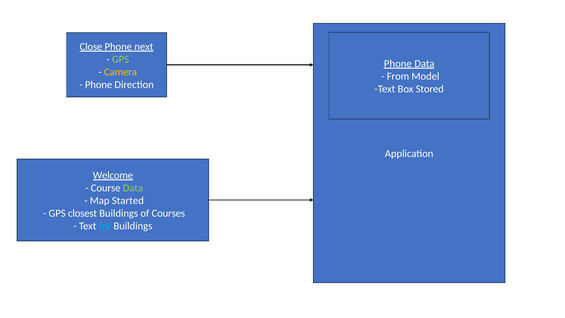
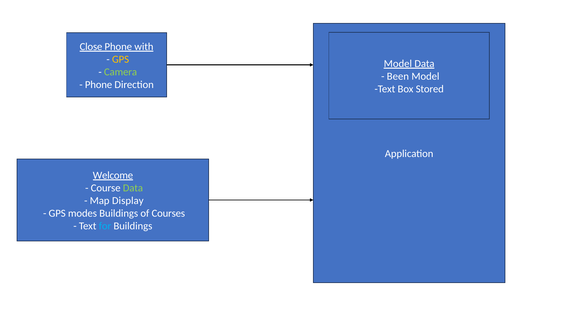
next: next -> with
GPS at (121, 59) colour: light green -> yellow
Phone at (398, 64): Phone -> Model
Camera colour: yellow -> light green
From: From -> Been
Started: Started -> Display
closest: closest -> modes
